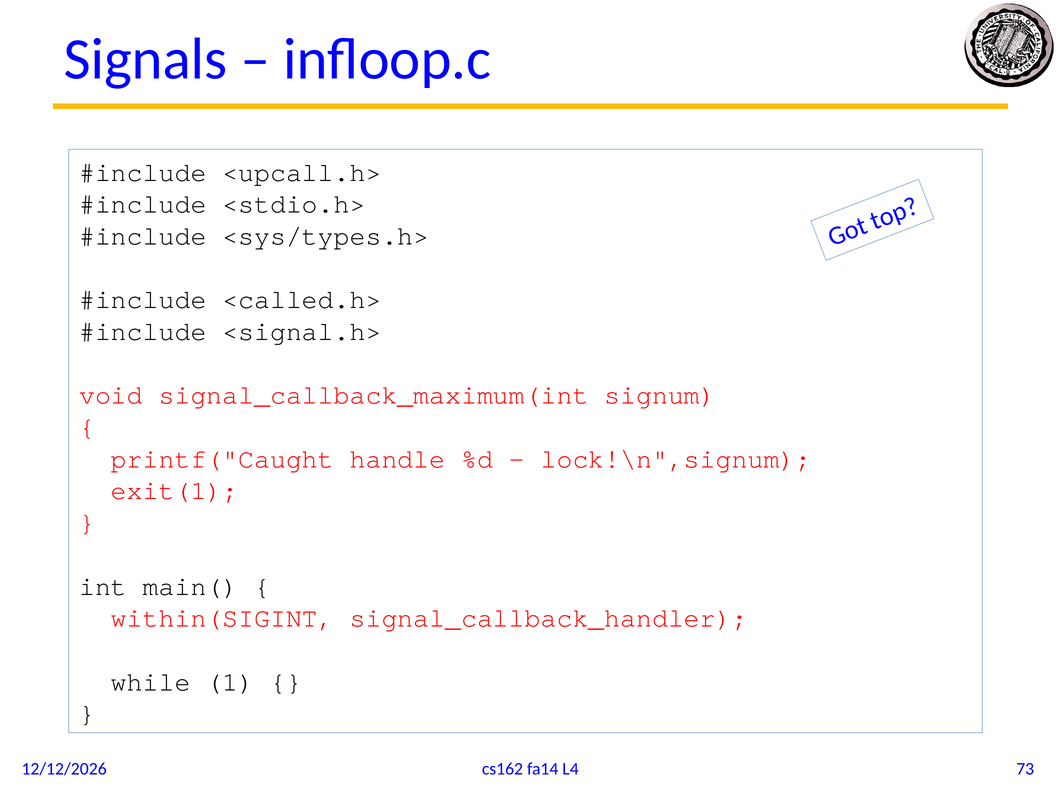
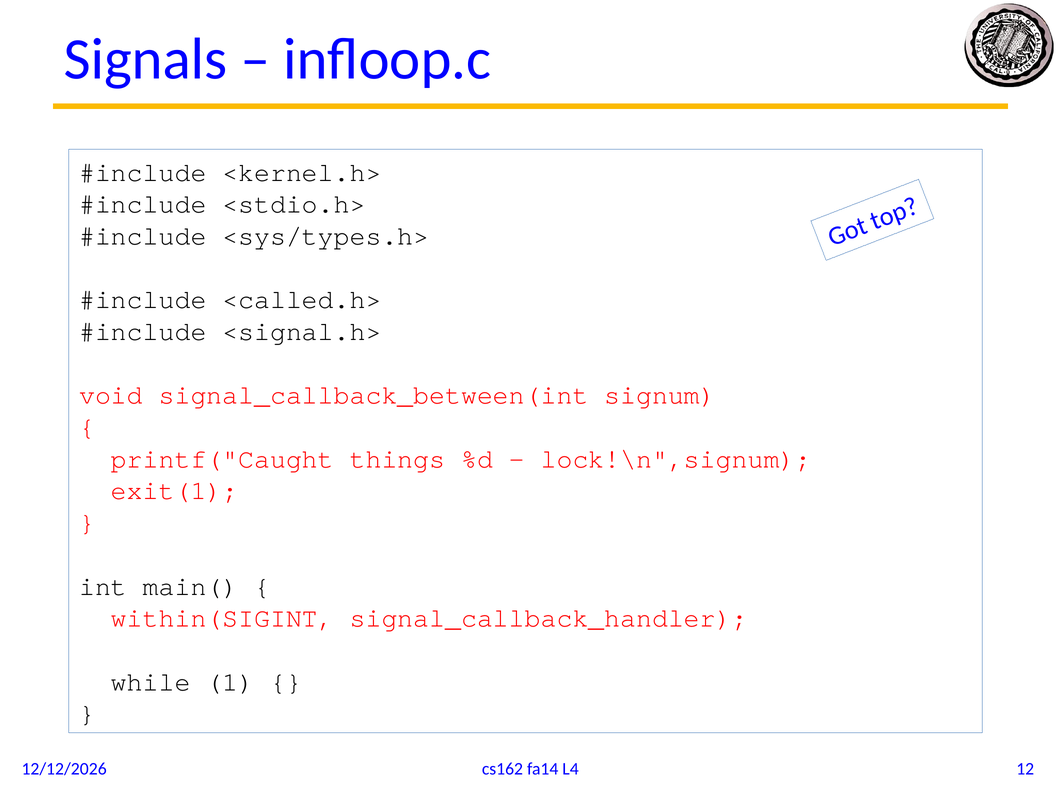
<upcall.h>: <upcall.h> -> <kernel.h>
signal_callback_maximum(int: signal_callback_maximum(int -> signal_callback_between(int
handle: handle -> things
73: 73 -> 12
